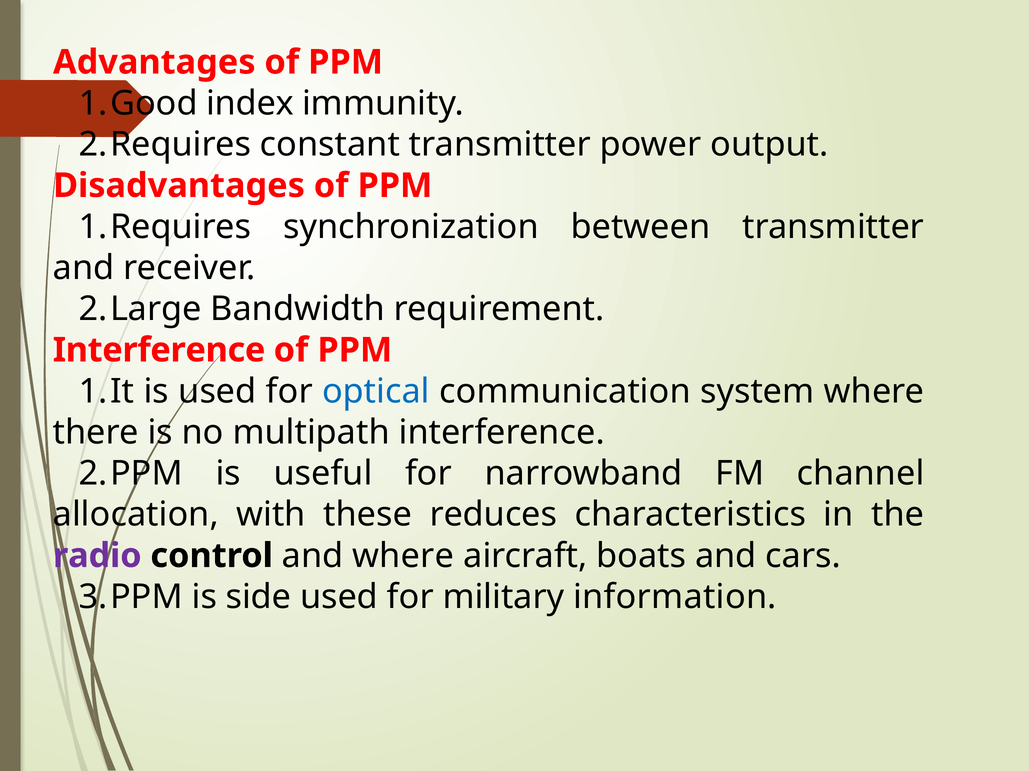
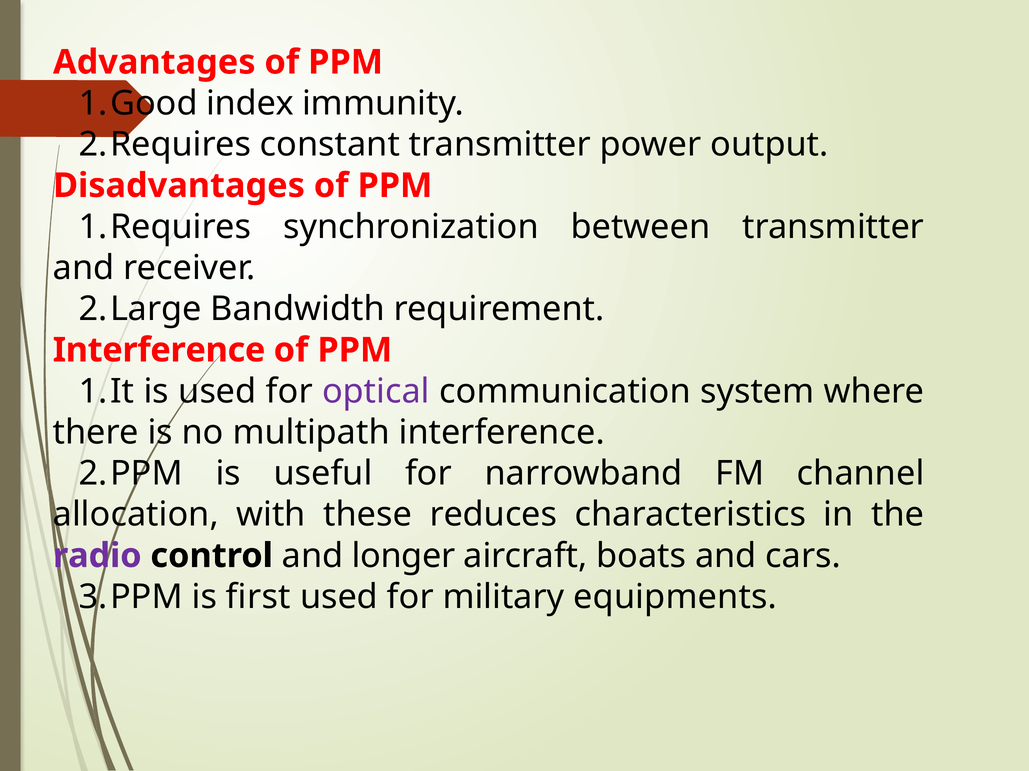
optical colour: blue -> purple
and where: where -> longer
side: side -> first
information: information -> equipments
